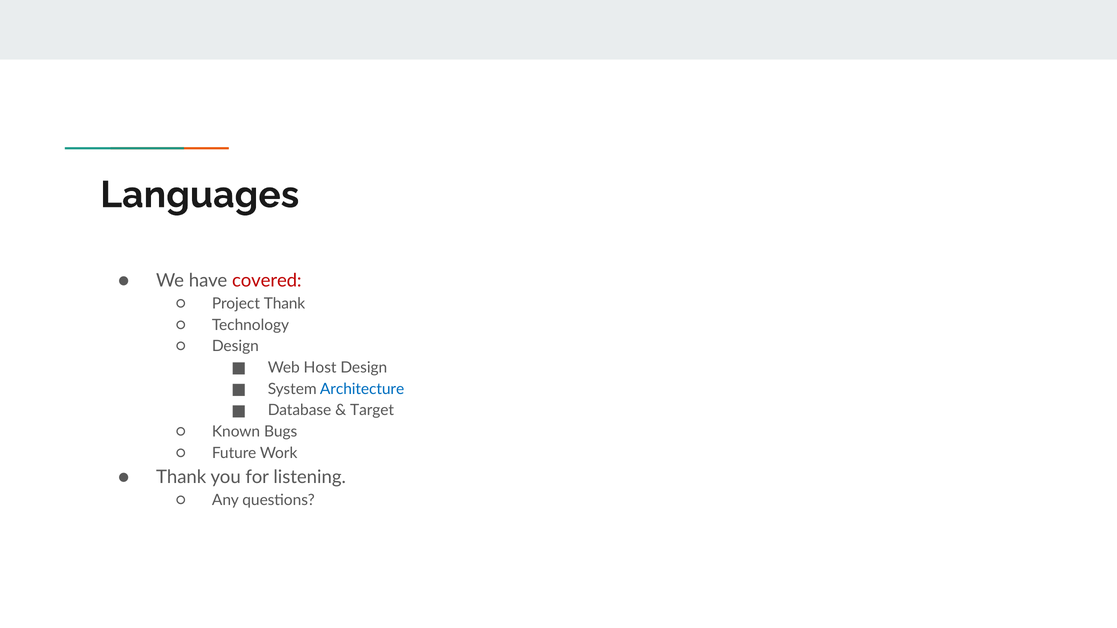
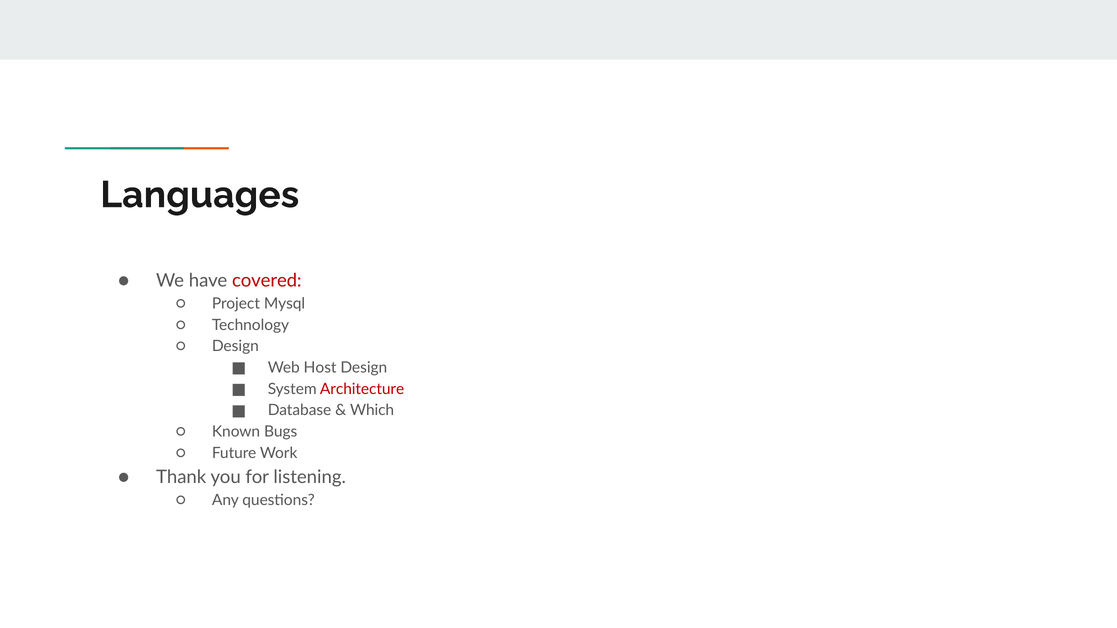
Project Thank: Thank -> Mysql
Architecture colour: blue -> red
Target: Target -> Which
